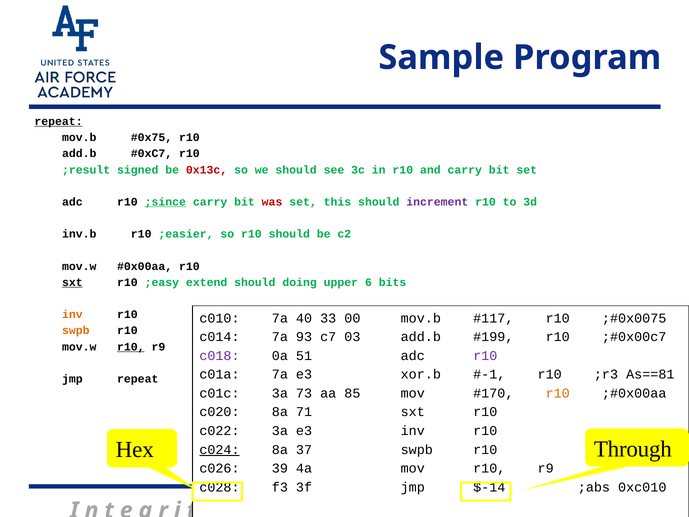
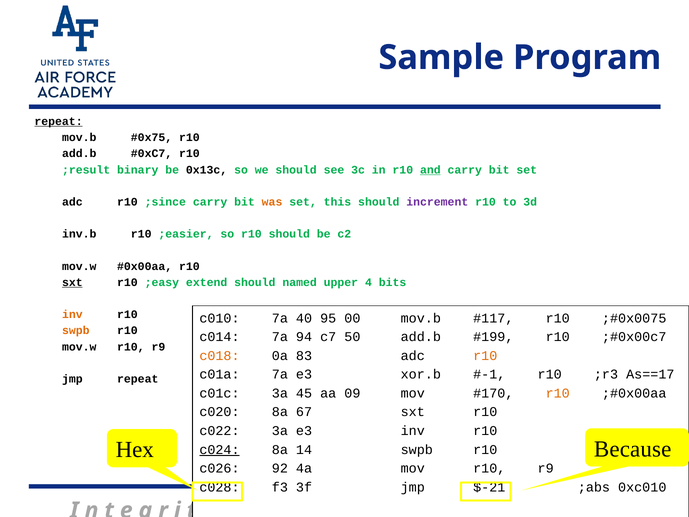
signed: signed -> binary
0x13c colour: red -> black
and underline: none -> present
;since underline: present -> none
was colour: red -> orange
doing: doing -> named
6: 6 -> 4
33: 33 -> 95
93: 93 -> 94
03: 03 -> 50
r10 at (131, 347) underline: present -> none
c018 colour: purple -> orange
51: 51 -> 83
r10 at (485, 356) colour: purple -> orange
As==81: As==81 -> As==17
73: 73 -> 45
85: 85 -> 09
71: 71 -> 67
Through: Through -> Because
37: 37 -> 14
39: 39 -> 92
$-14: $-14 -> $-21
